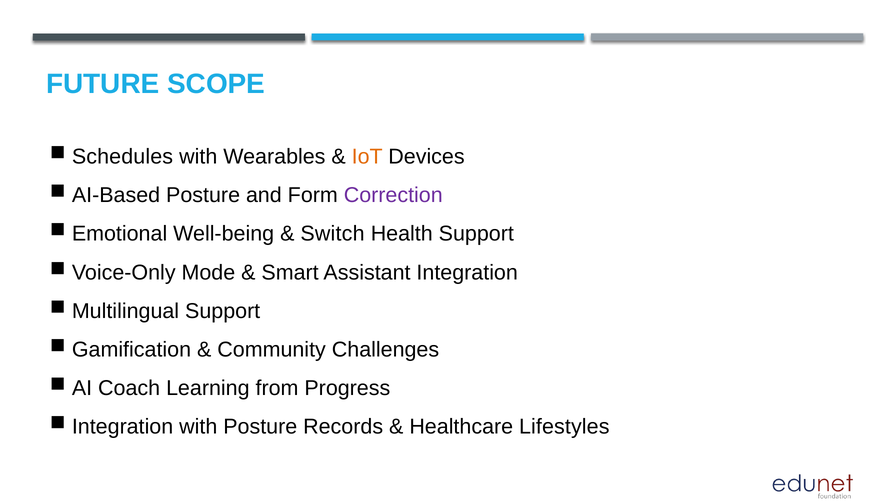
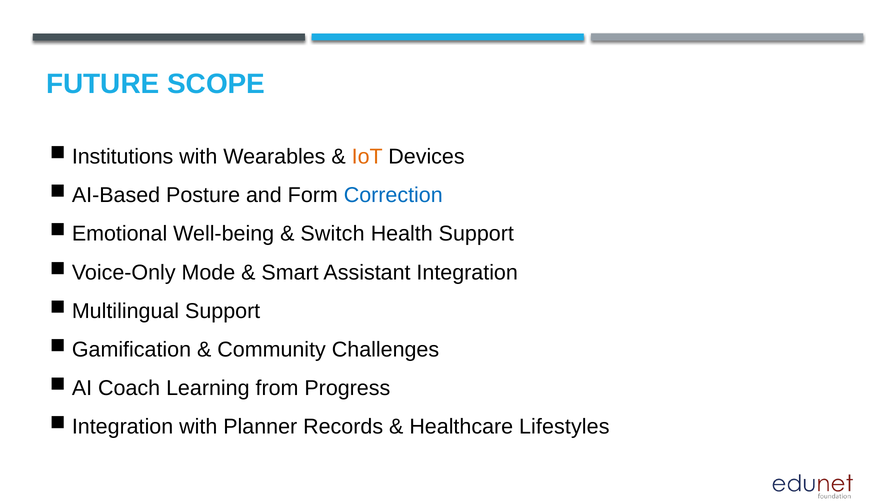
Schedules: Schedules -> Institutions
Correction colour: purple -> blue
with Posture: Posture -> Planner
